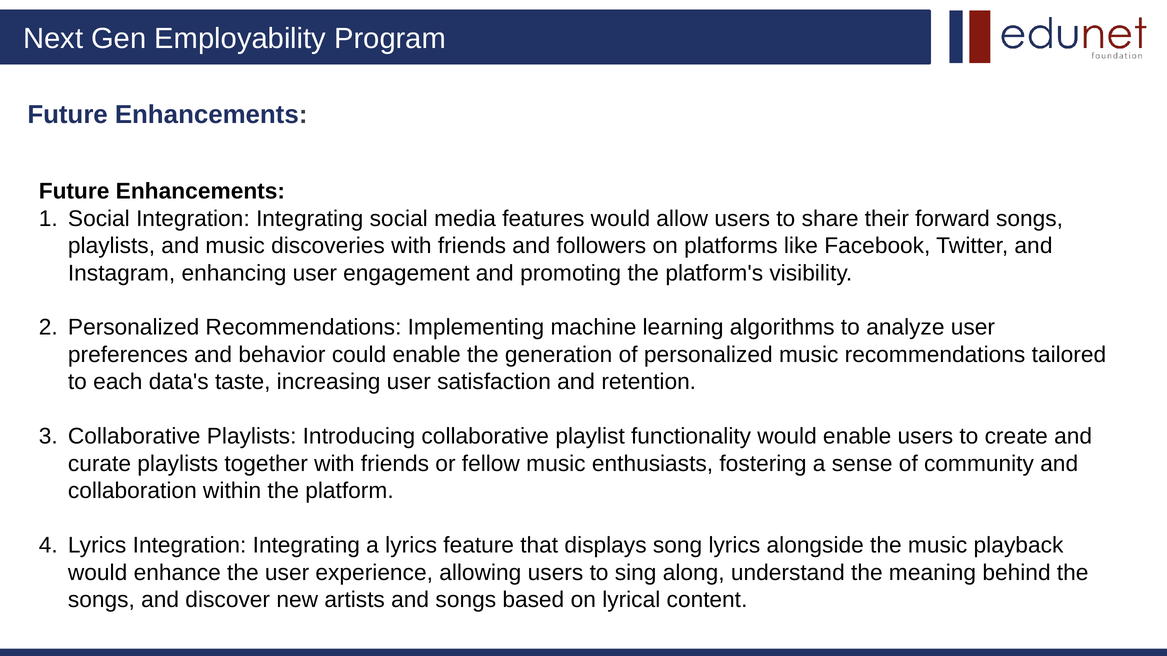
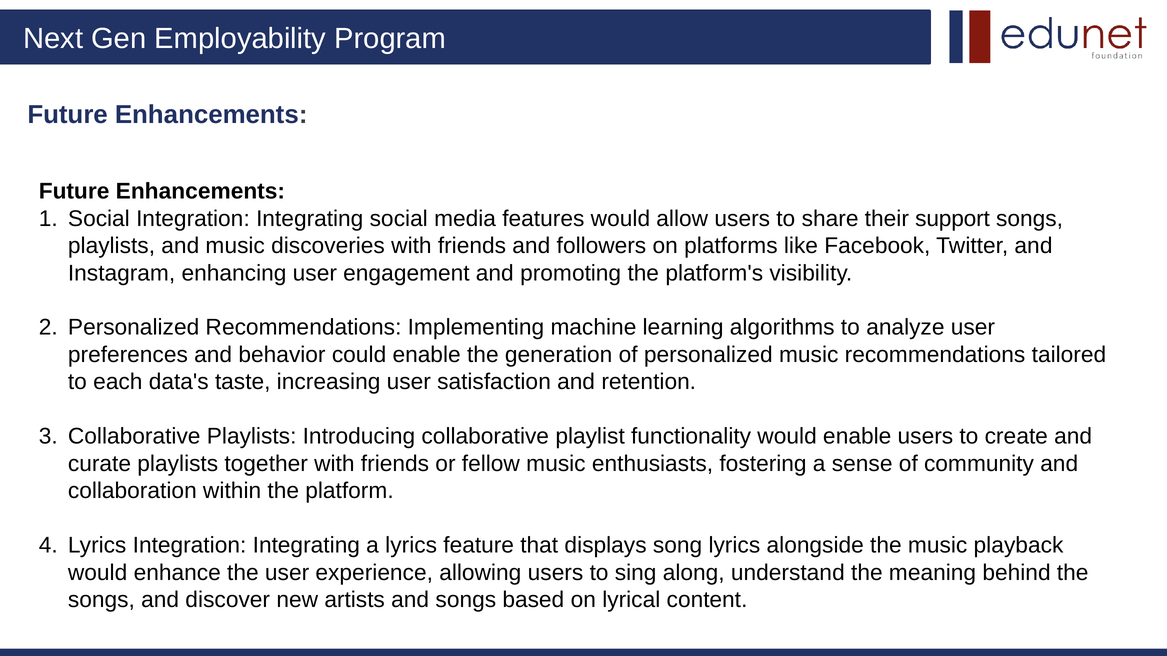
forward: forward -> support
